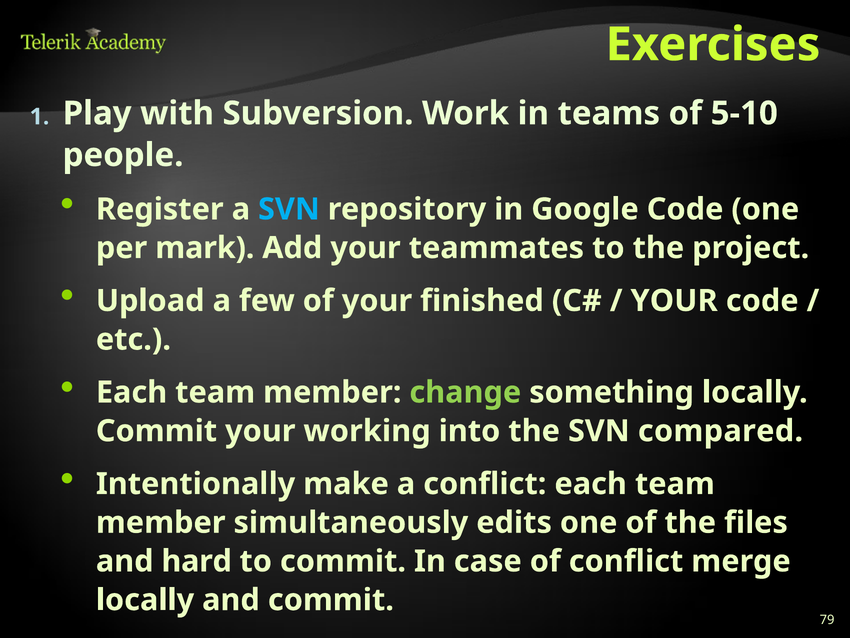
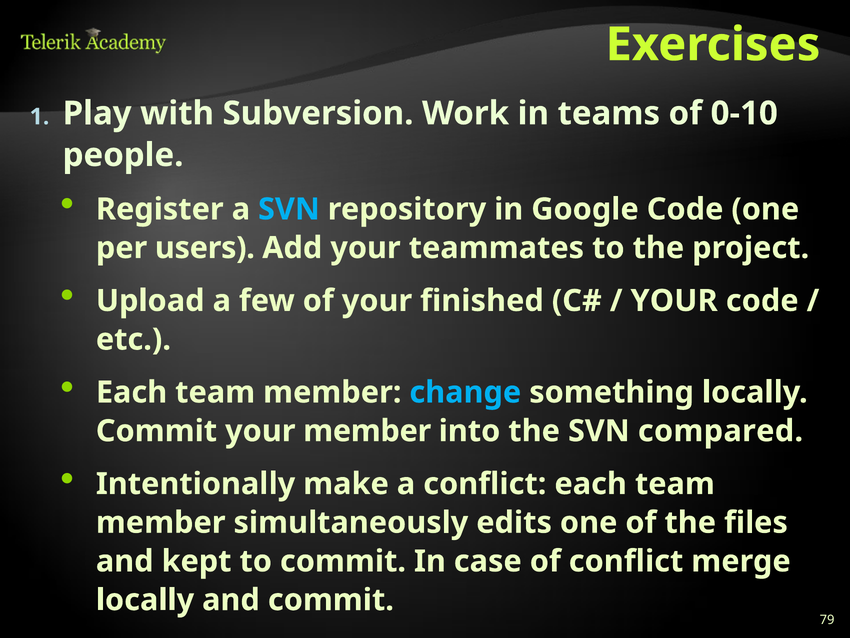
5-10: 5-10 -> 0-10
mark: mark -> users
change at (465, 392) colour: light green -> light blue
your working: working -> member
hard: hard -> kept
